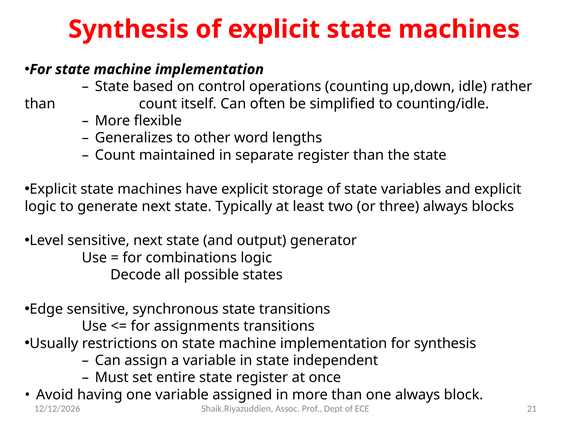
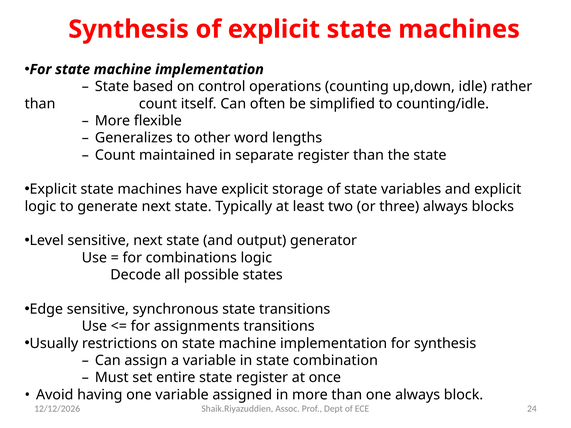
independent: independent -> combination
21: 21 -> 24
